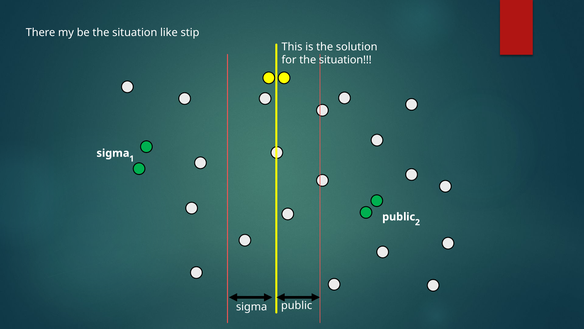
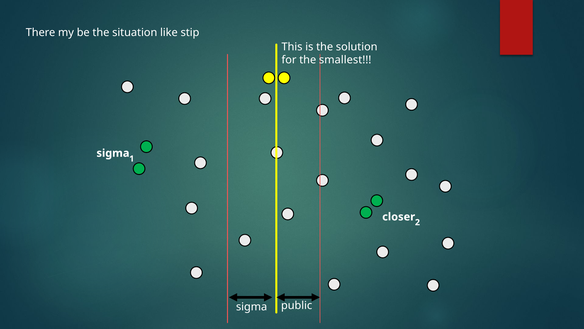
for the situation: situation -> smallest
public at (399, 217): public -> closer
